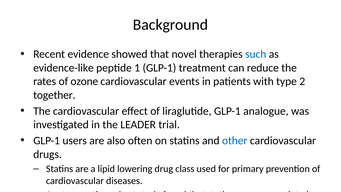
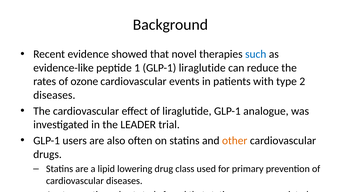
GLP-1 treatment: treatment -> liraglutide
together at (54, 95): together -> diseases
other colour: blue -> orange
